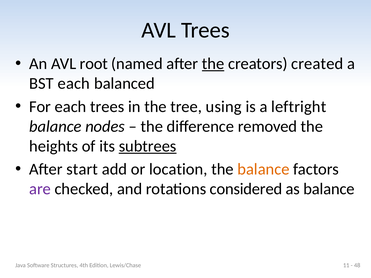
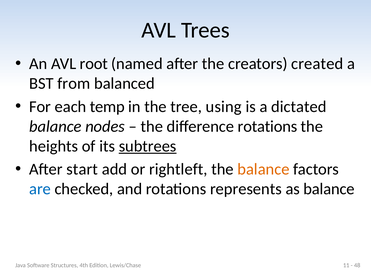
the at (213, 64) underline: present -> none
BST each: each -> from
each trees: trees -> temp
leftright: leftright -> dictated
difference removed: removed -> rotations
location: location -> rightleft
are colour: purple -> blue
considered: considered -> represents
